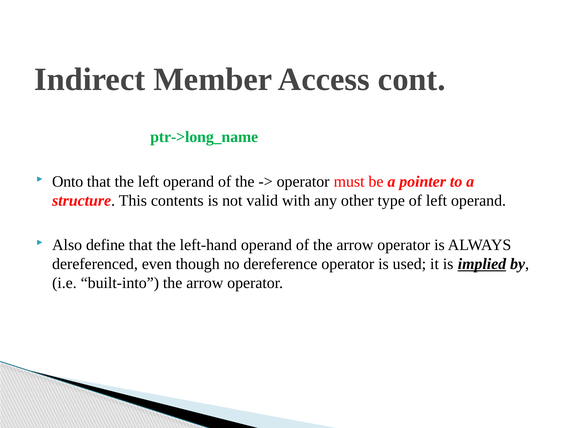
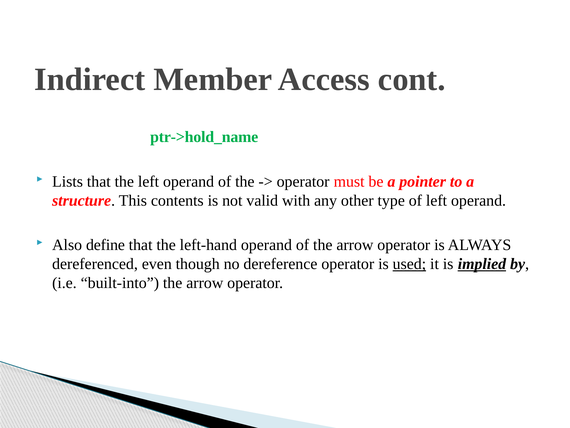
ptr->long_name: ptr->long_name -> ptr->hold_name
Onto: Onto -> Lists
used underline: none -> present
